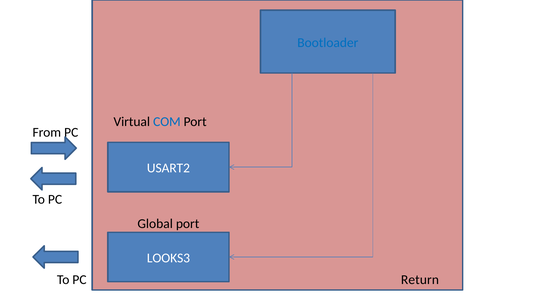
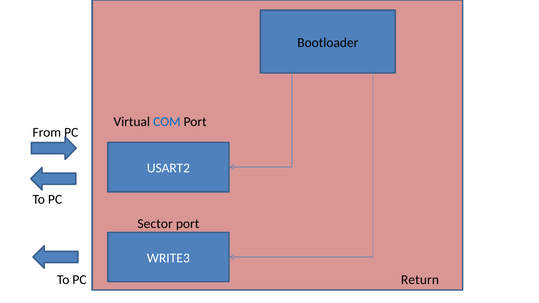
Bootloader colour: blue -> black
Global: Global -> Sector
LOOKS3: LOOKS3 -> WRITE3
